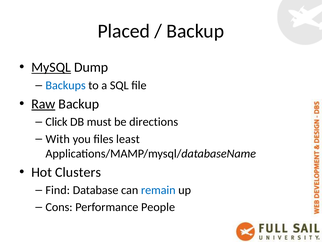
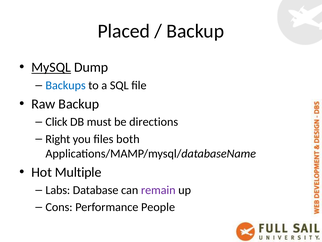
Raw underline: present -> none
With: With -> Right
least: least -> both
Clusters: Clusters -> Multiple
Find: Find -> Labs
remain colour: blue -> purple
